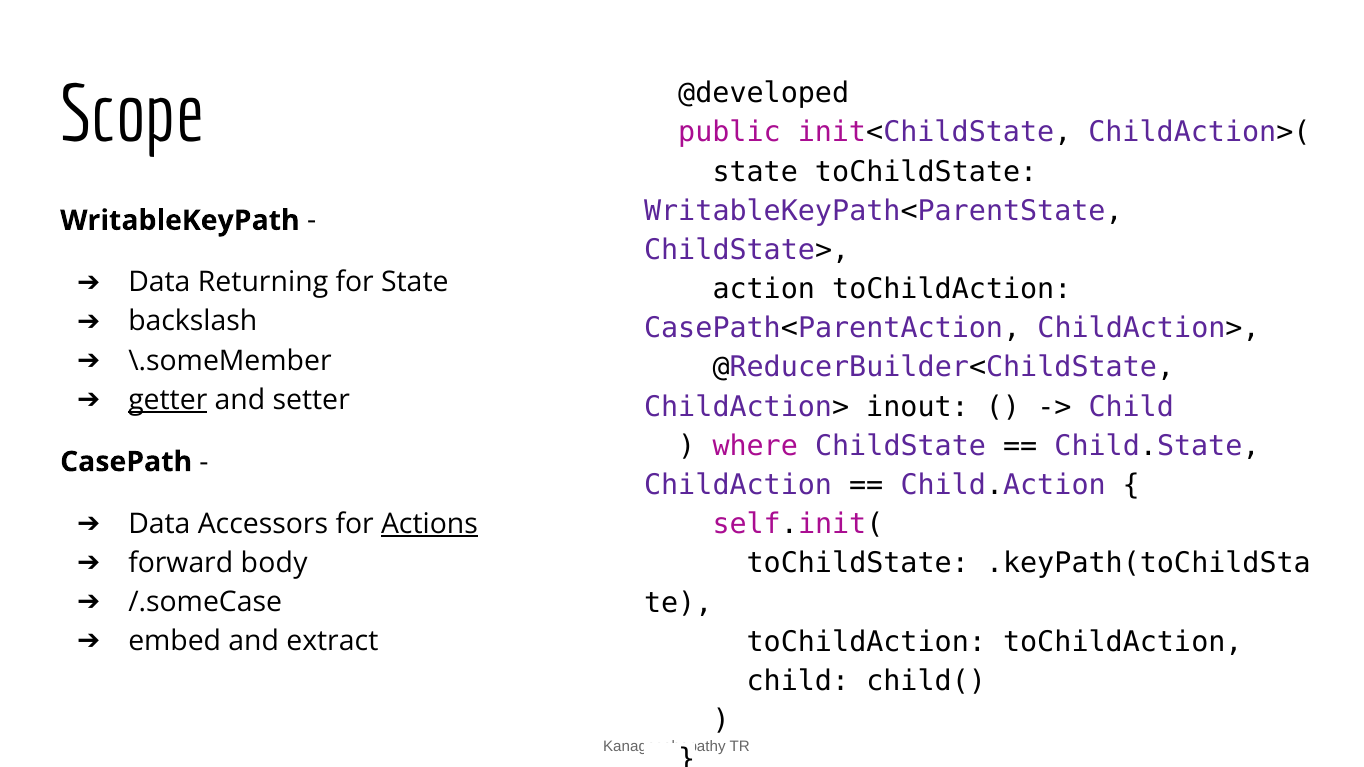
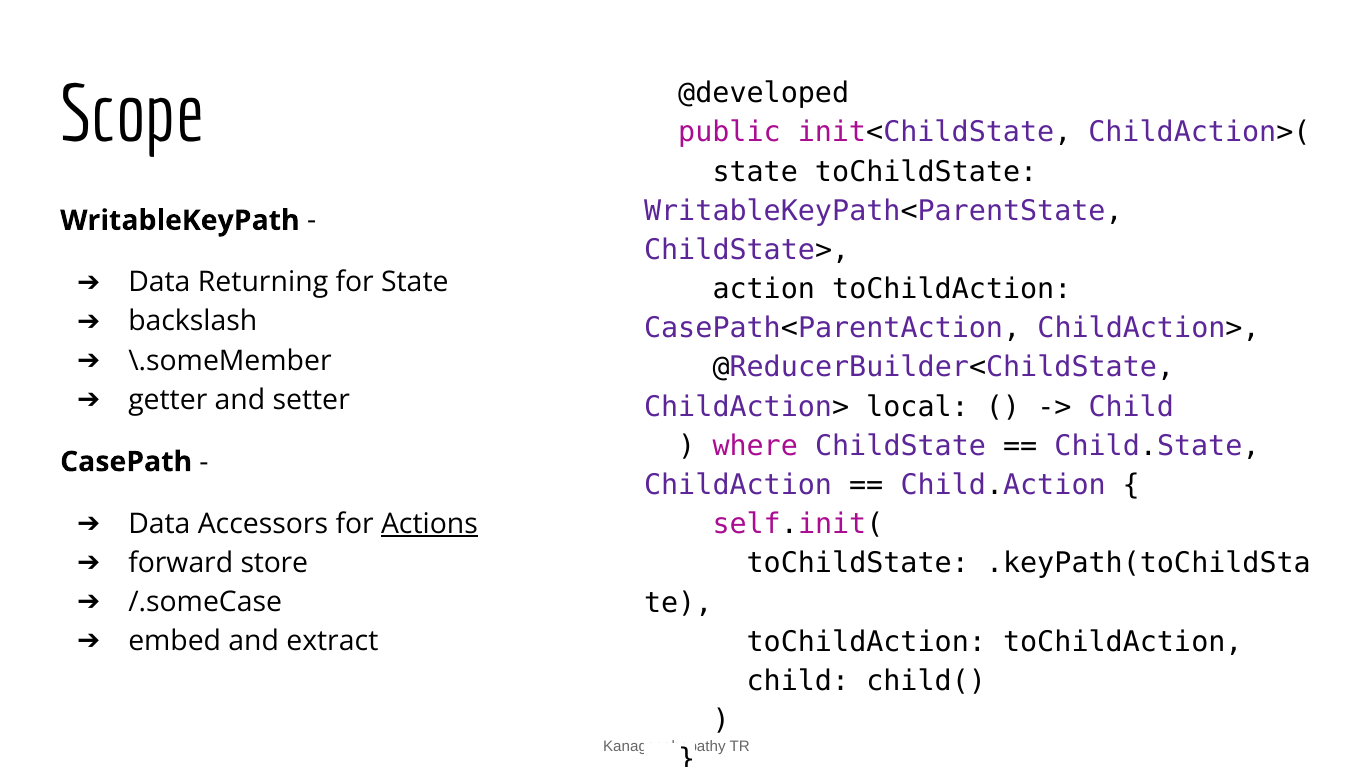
getter underline: present -> none
inout: inout -> local
body: body -> store
